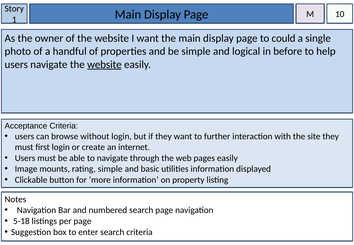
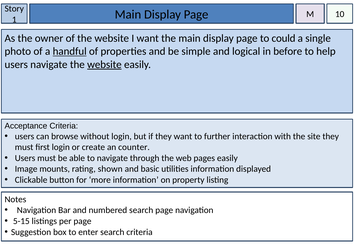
handful underline: none -> present
internet: internet -> counter
rating simple: simple -> shown
5-18: 5-18 -> 5-15
